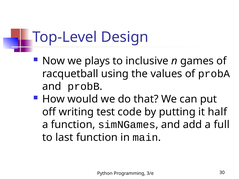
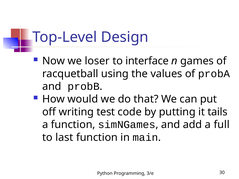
plays: plays -> loser
inclusive: inclusive -> interface
half: half -> tails
